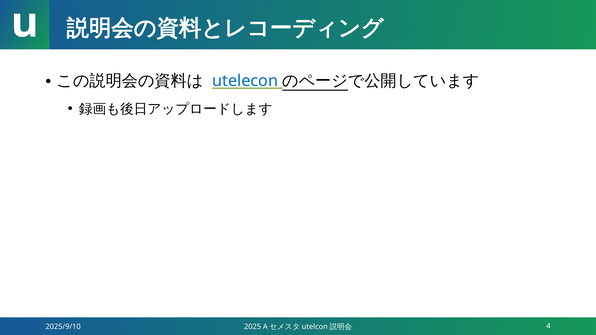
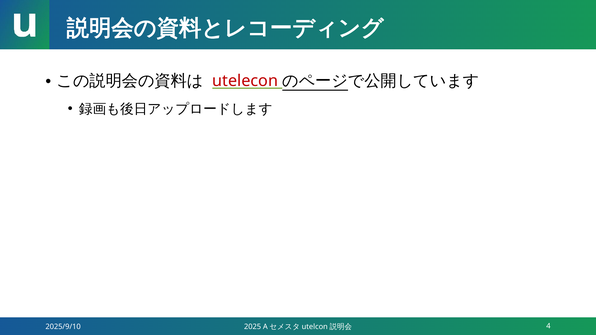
utelecon colour: blue -> red
